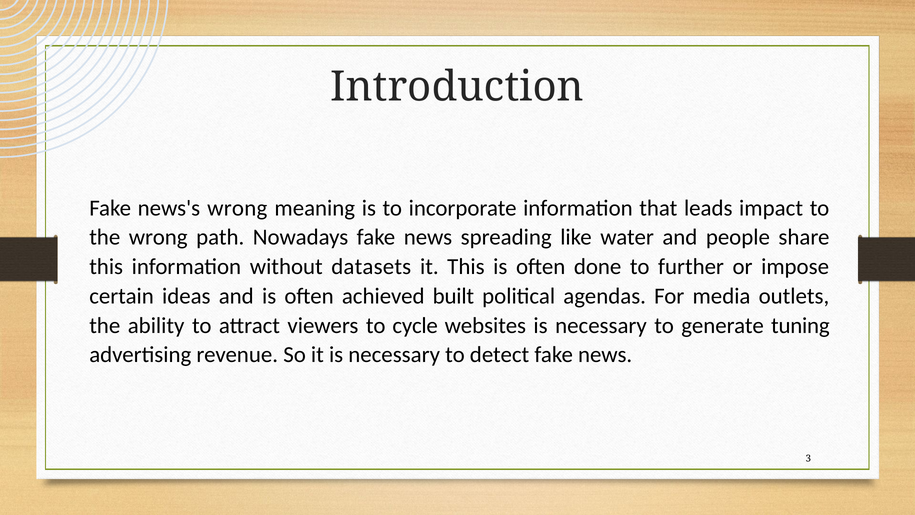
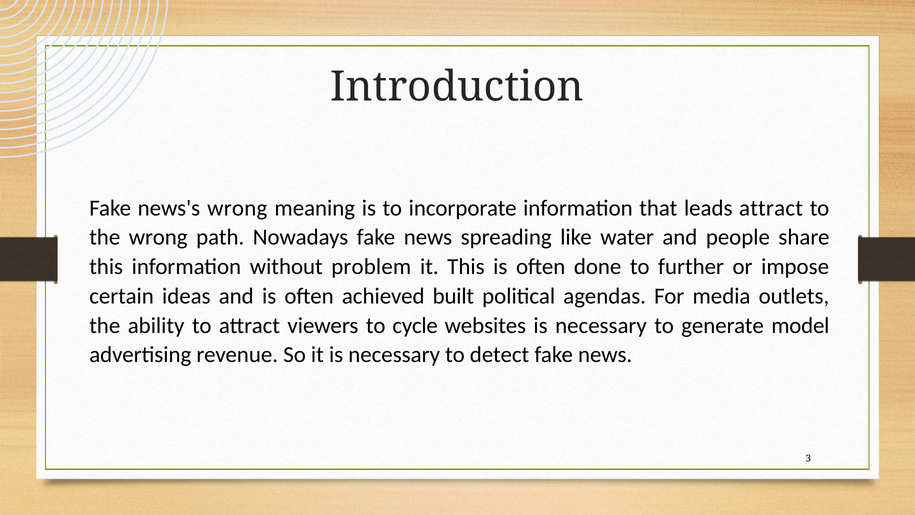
leads impact: impact -> attract
datasets: datasets -> problem
tuning: tuning -> model
